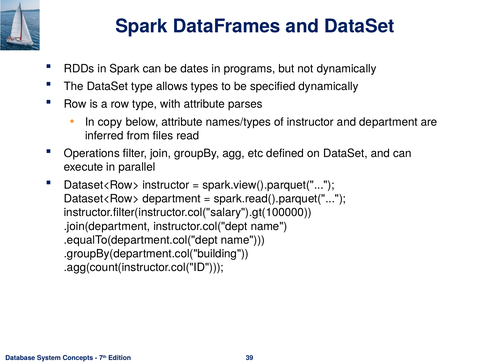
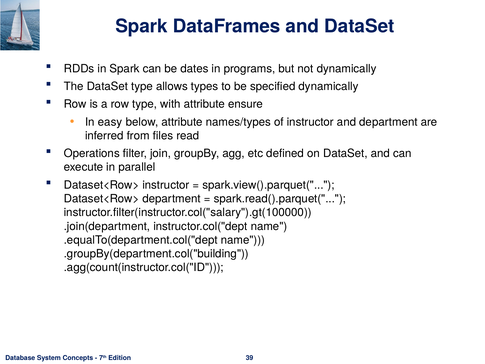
parses: parses -> ensure
copy: copy -> easy
